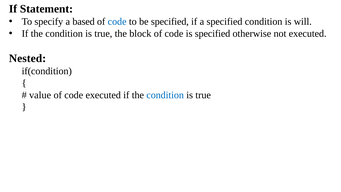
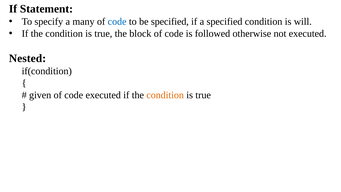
based: based -> many
is specified: specified -> followed
value: value -> given
condition at (165, 95) colour: blue -> orange
